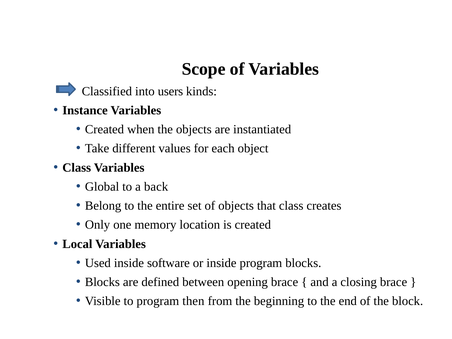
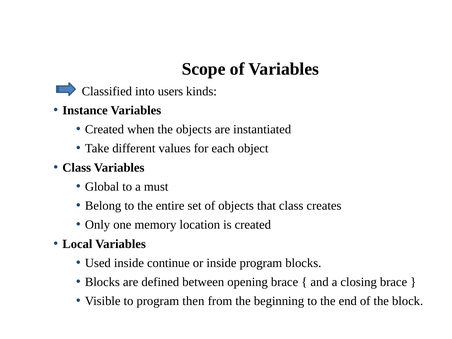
back: back -> must
software: software -> continue
